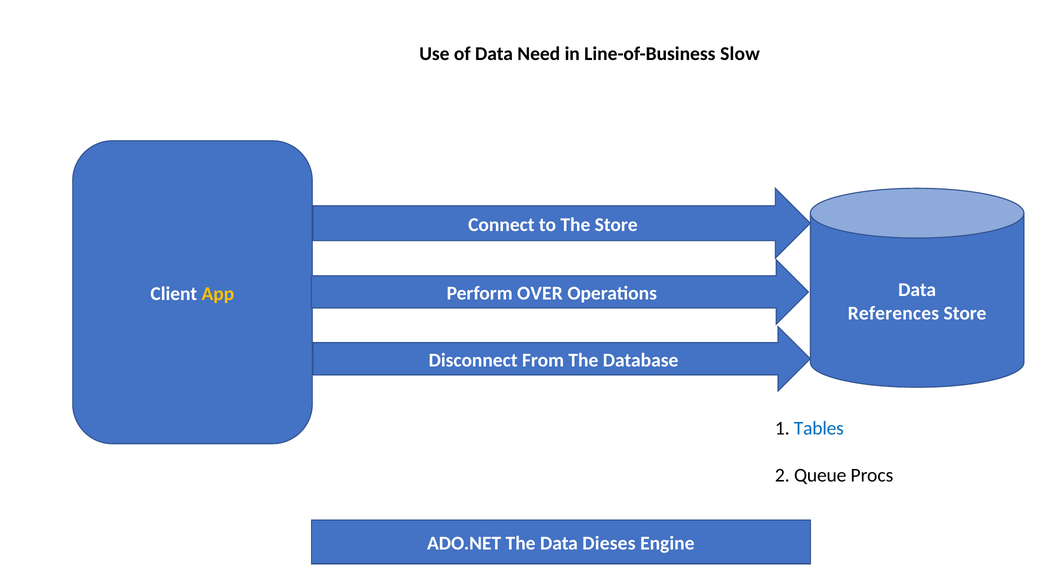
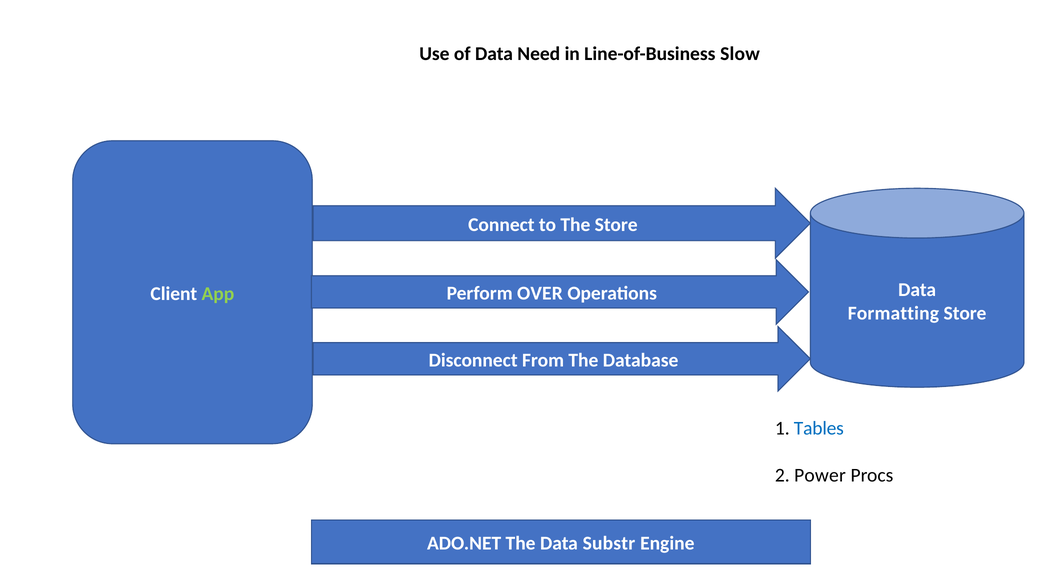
App colour: yellow -> light green
References: References -> Formatting
Queue: Queue -> Power
Dieses: Dieses -> Substr
